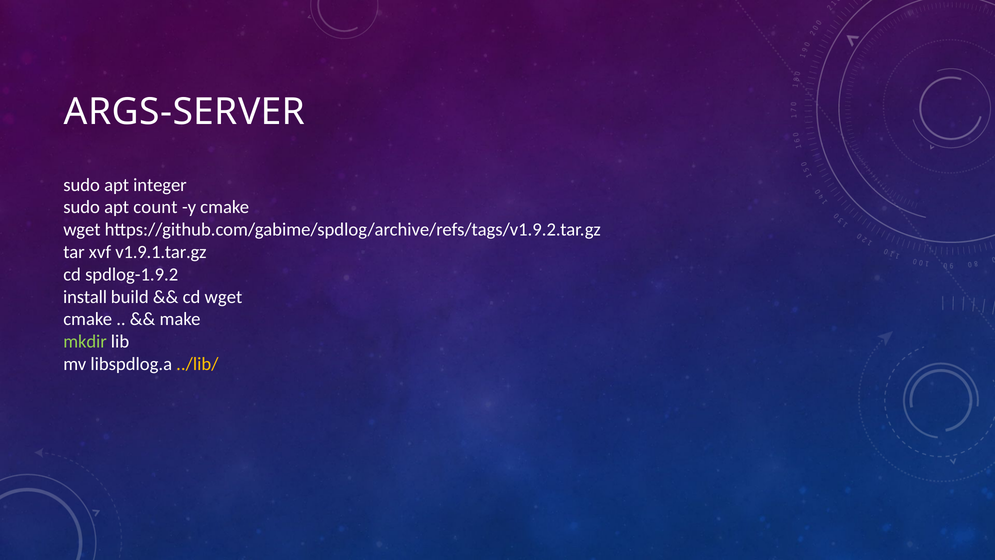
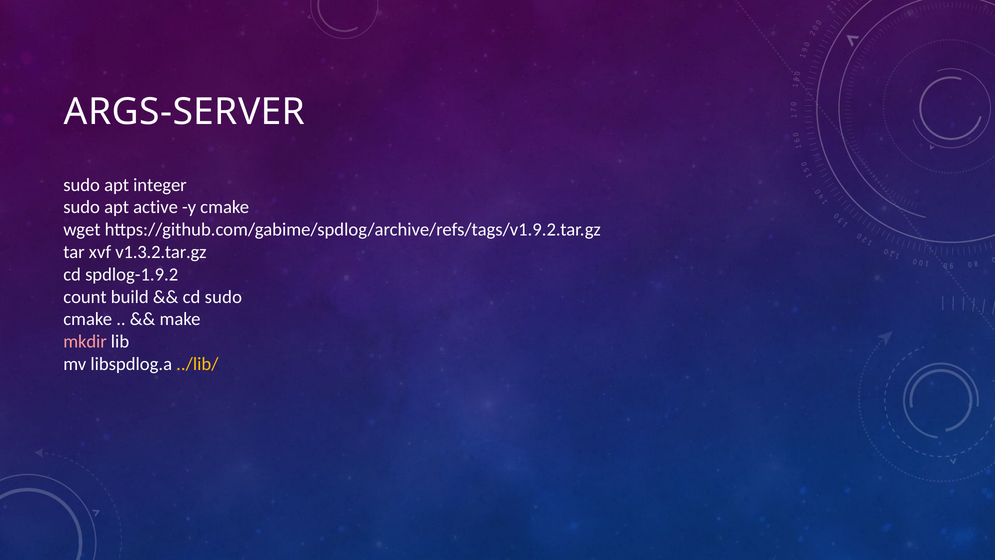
count: count -> active
v1.9.1.tar.gz: v1.9.1.tar.gz -> v1.3.2.tar.gz
install: install -> count
cd wget: wget -> sudo
mkdir colour: light green -> pink
